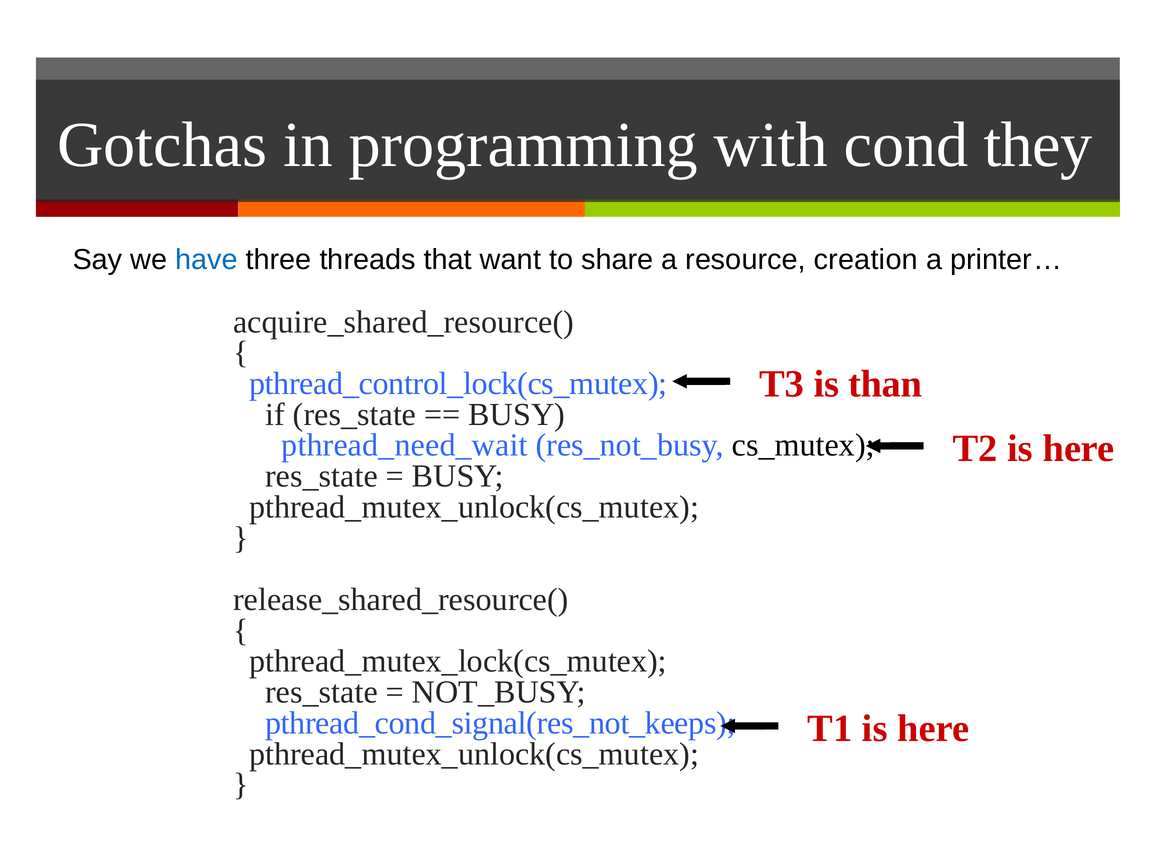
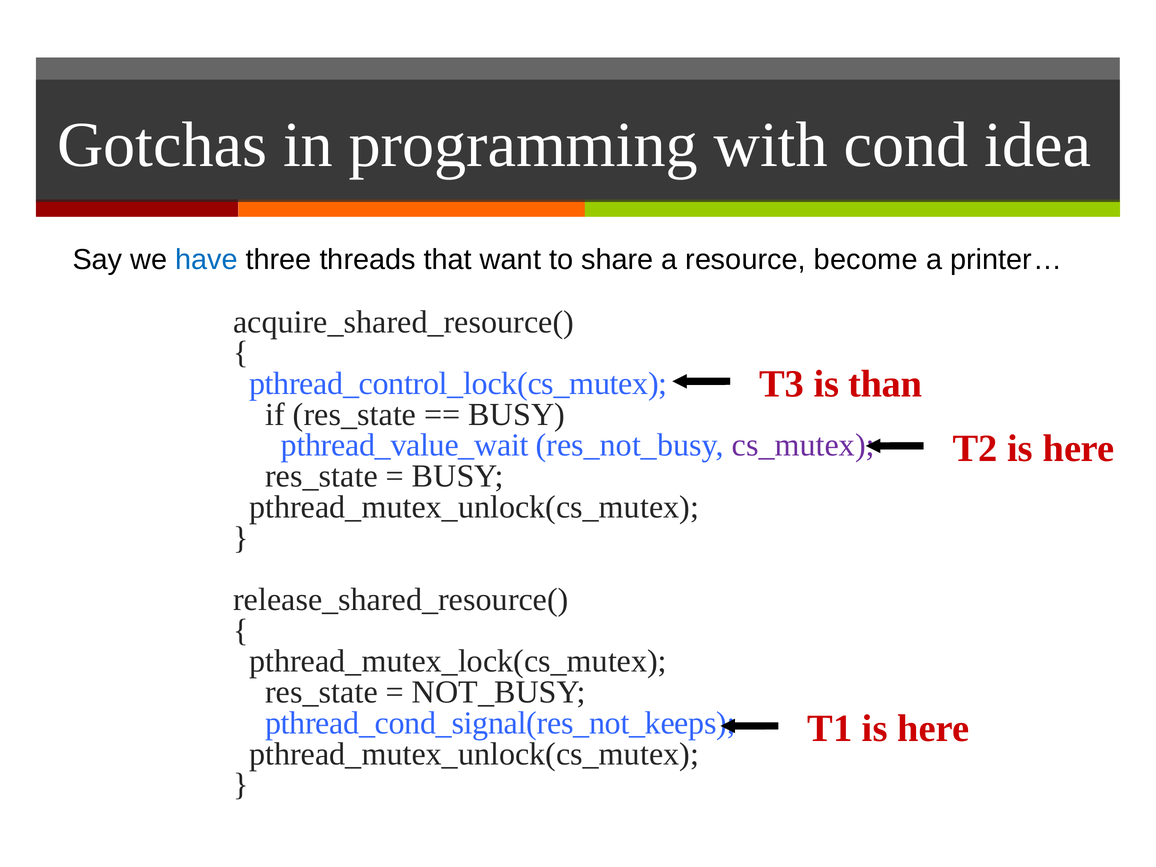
they: they -> idea
creation: creation -> become
pthread_need_wait: pthread_need_wait -> pthread_value_wait
cs_mutex colour: black -> purple
